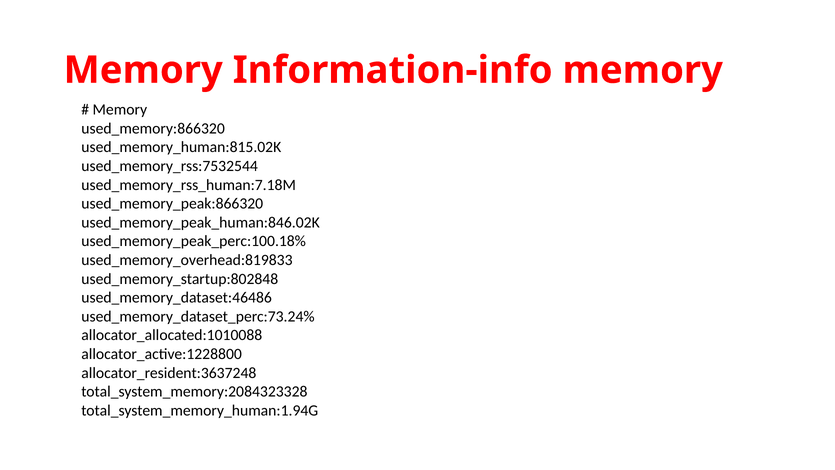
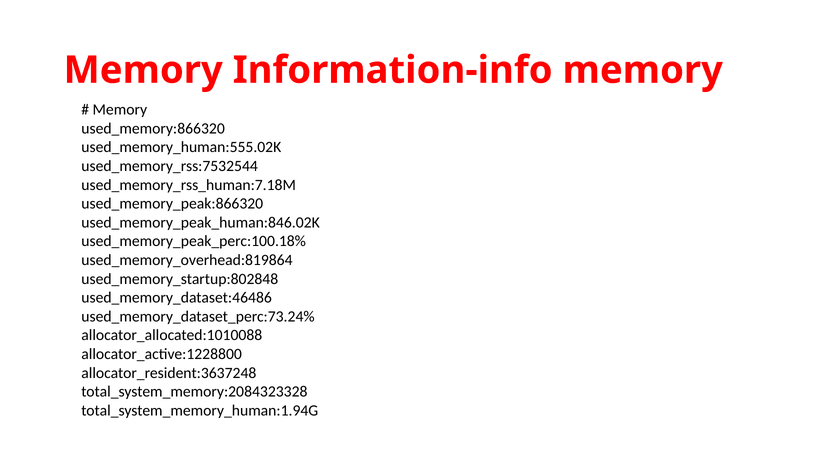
used_memory_human:815.02K: used_memory_human:815.02K -> used_memory_human:555.02K
used_memory_overhead:819833: used_memory_overhead:819833 -> used_memory_overhead:819864
